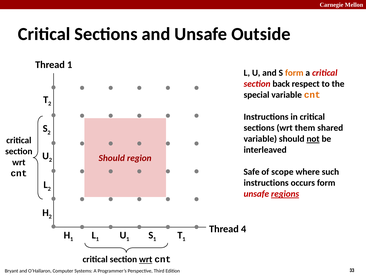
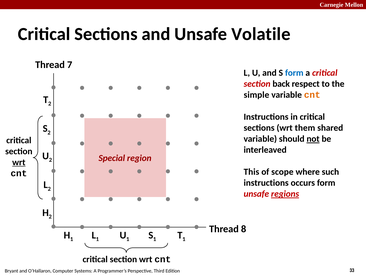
Outside: Outside -> Volatile
Thread 1: 1 -> 7
form at (294, 73) colour: orange -> blue
special: special -> simple
Should at (112, 158): Should -> Special
wrt at (19, 162) underline: none -> present
Safe: Safe -> This
4: 4 -> 8
wrt at (146, 259) underline: present -> none
